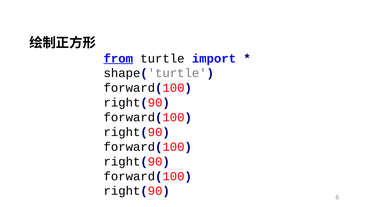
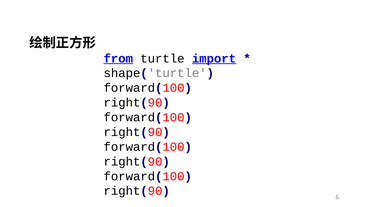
import underline: none -> present
